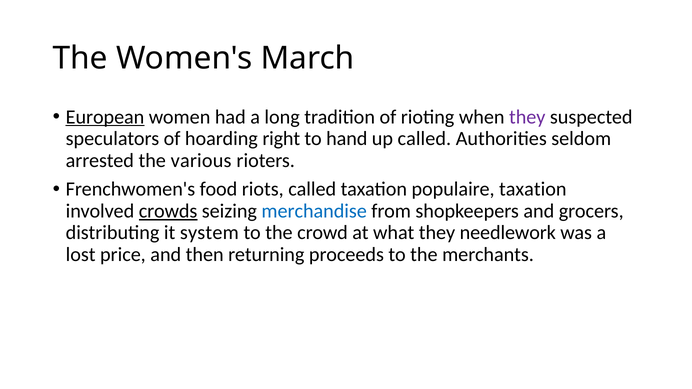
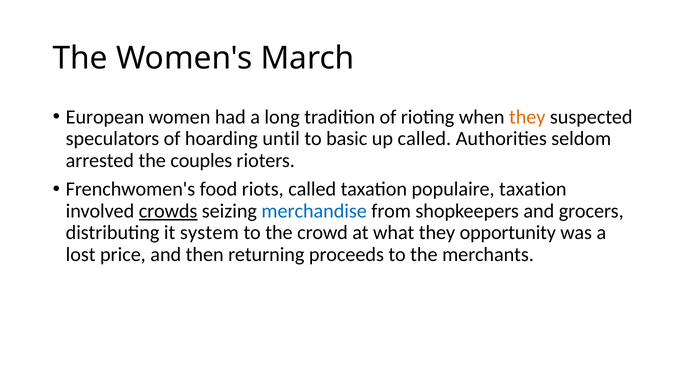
European underline: present -> none
they at (527, 117) colour: purple -> orange
right: right -> until
hand: hand -> basic
various: various -> couples
needlework: needlework -> opportunity
